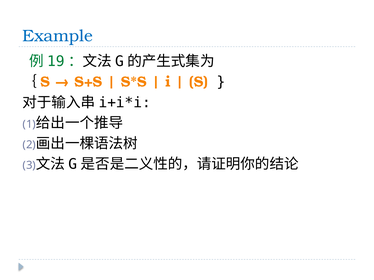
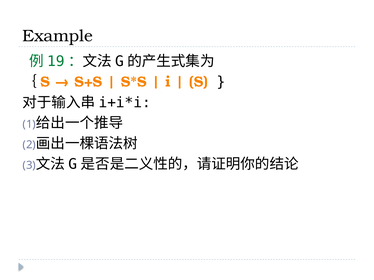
Example colour: blue -> black
